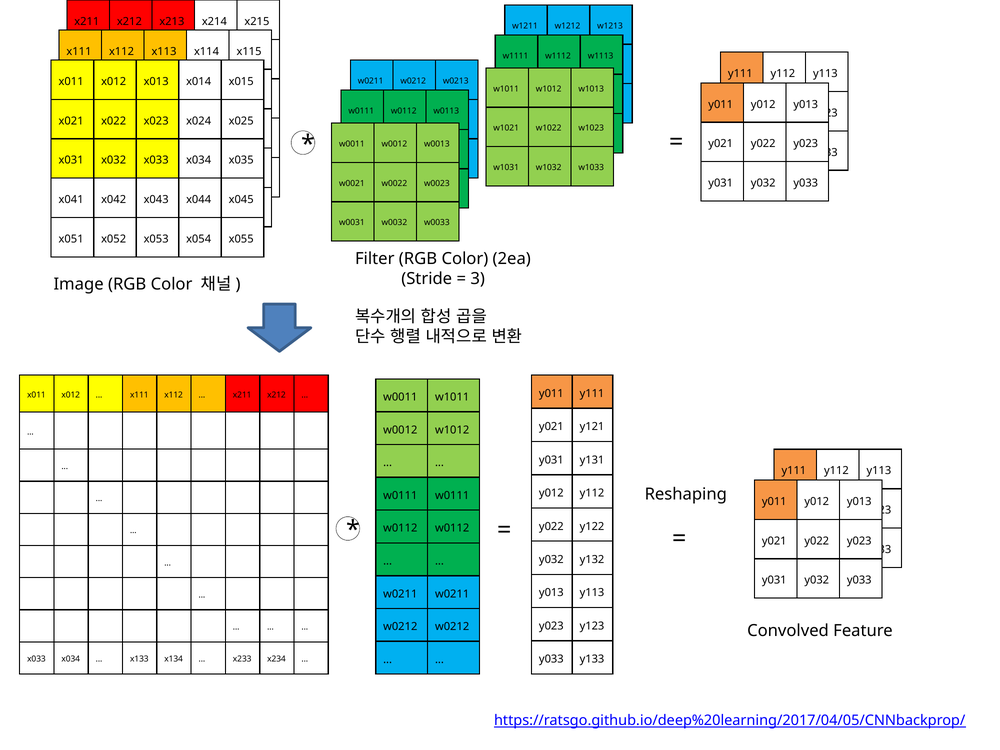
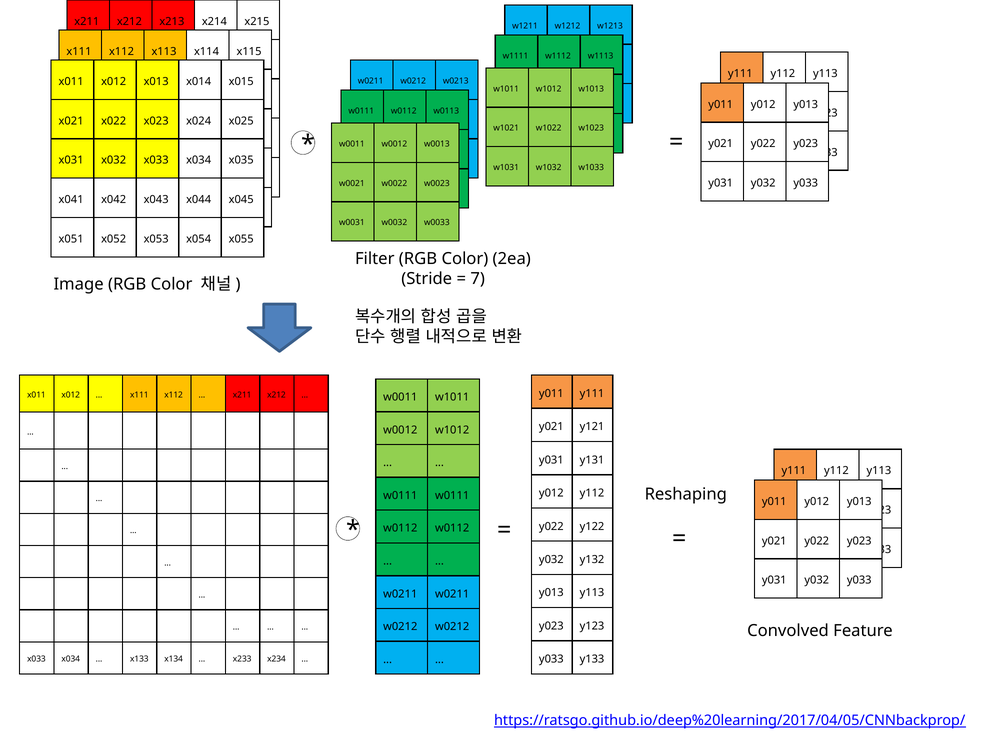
3: 3 -> 7
